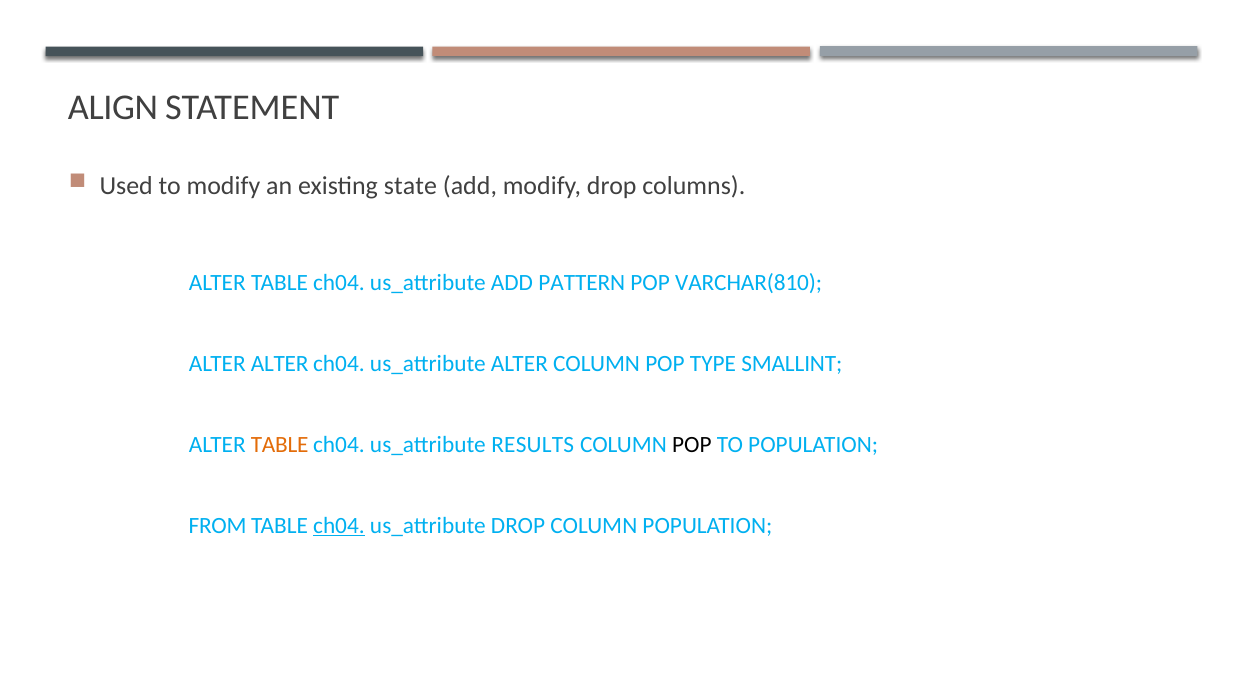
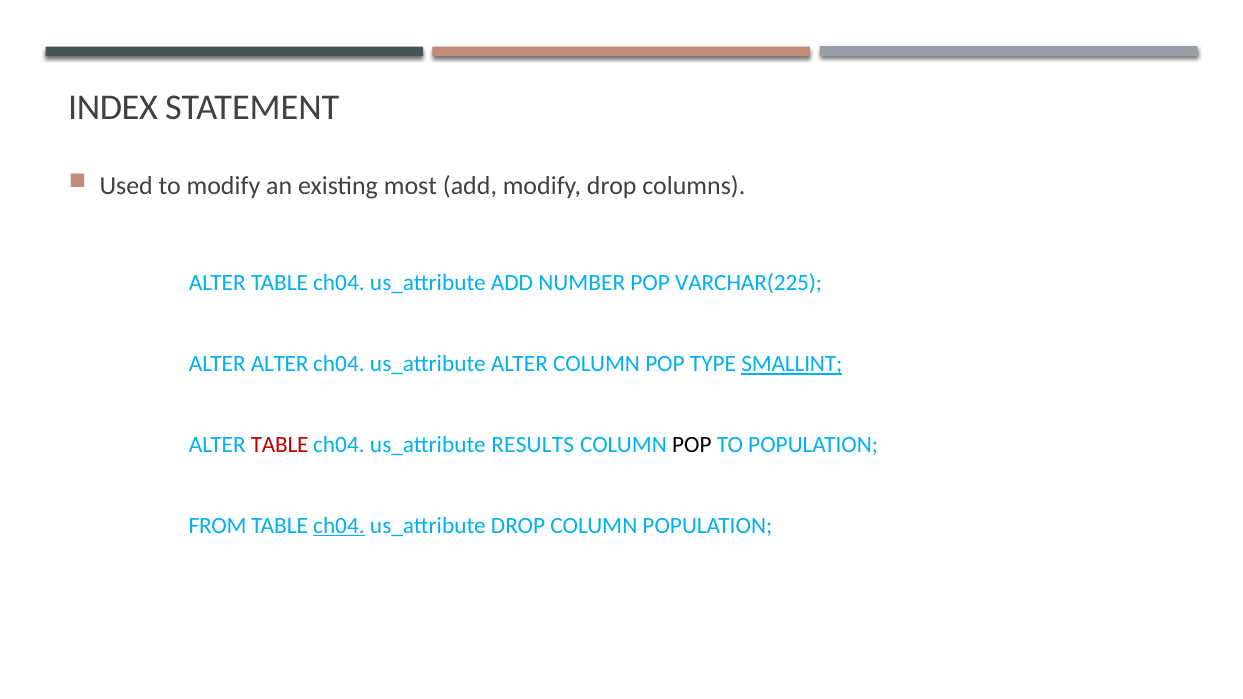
ALIGN: ALIGN -> INDEX
state: state -> most
PATTERN: PATTERN -> NUMBER
VARCHAR(810: VARCHAR(810 -> VARCHAR(225
SMALLINT underline: none -> present
TABLE at (280, 445) colour: orange -> red
